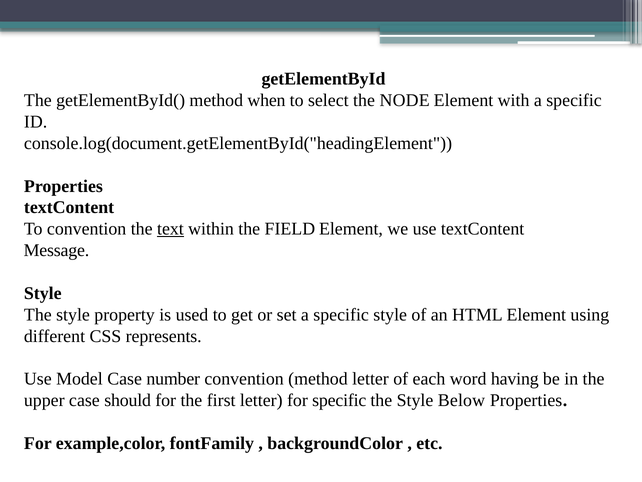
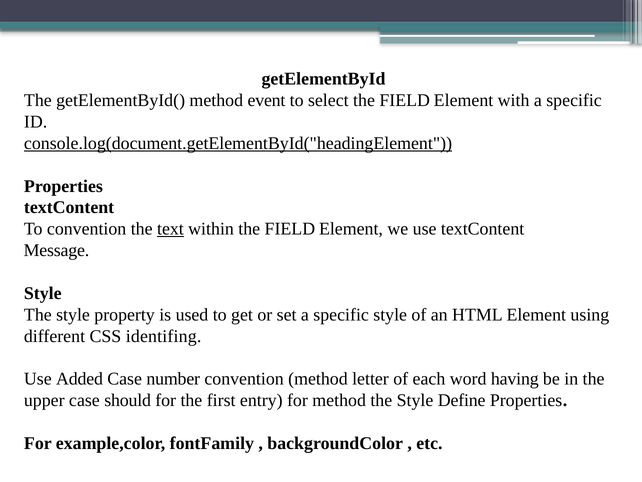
when: when -> event
select the NODE: NODE -> FIELD
console.log(document.getElementById("headingElement underline: none -> present
represents: represents -> identifing
Model: Model -> Added
first letter: letter -> entry
for specific: specific -> method
Below: Below -> Define
